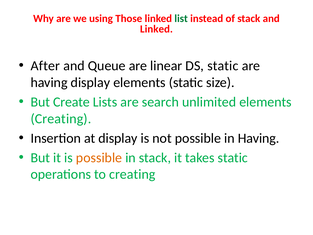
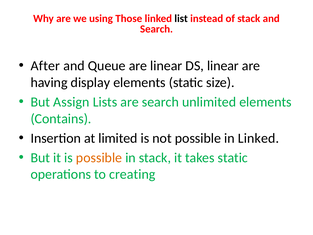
list colour: green -> black
Linked at (156, 29): Linked -> Search
DS static: static -> linear
Create: Create -> Assign
Creating at (61, 119): Creating -> Contains
at display: display -> limited
in Having: Having -> Linked
